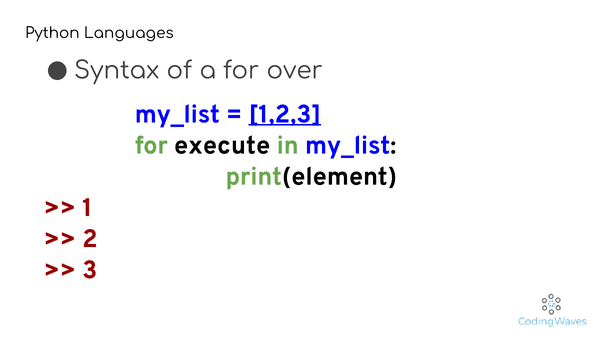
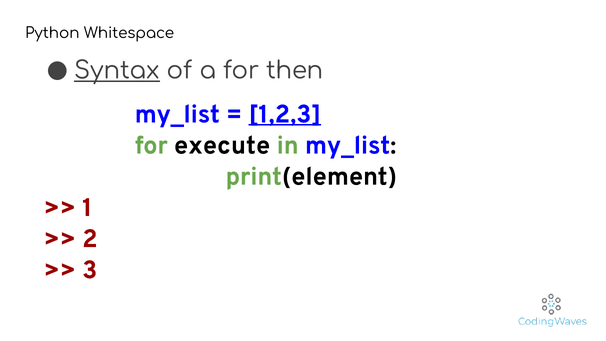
Languages: Languages -> Whitespace
Syntax underline: none -> present
over: over -> then
